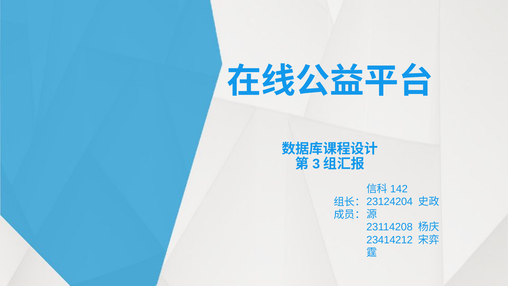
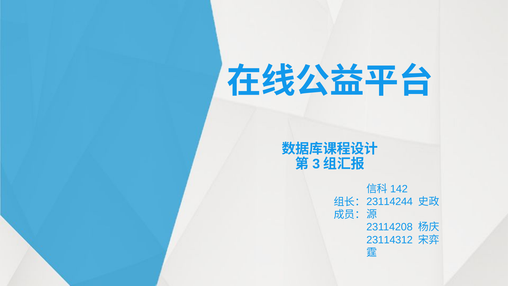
23124204: 23124204 -> 23114244
23414212: 23414212 -> 23114312
